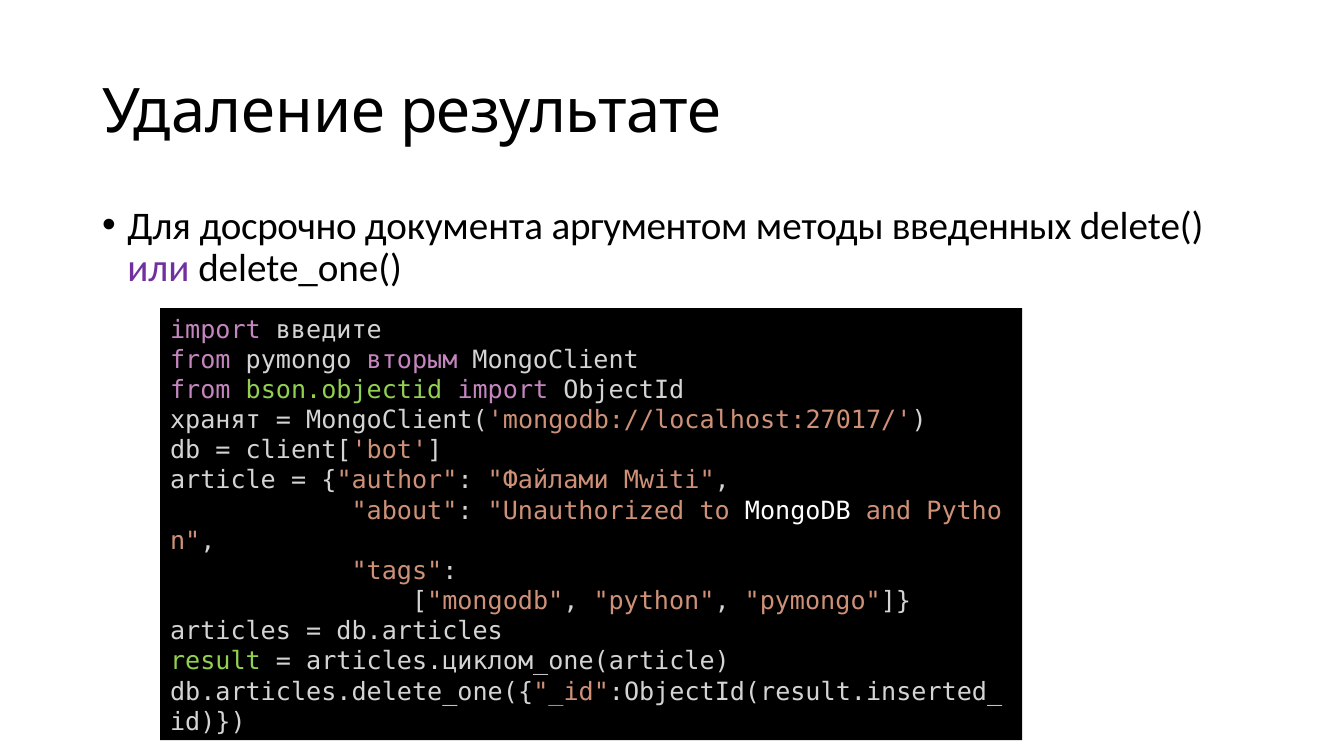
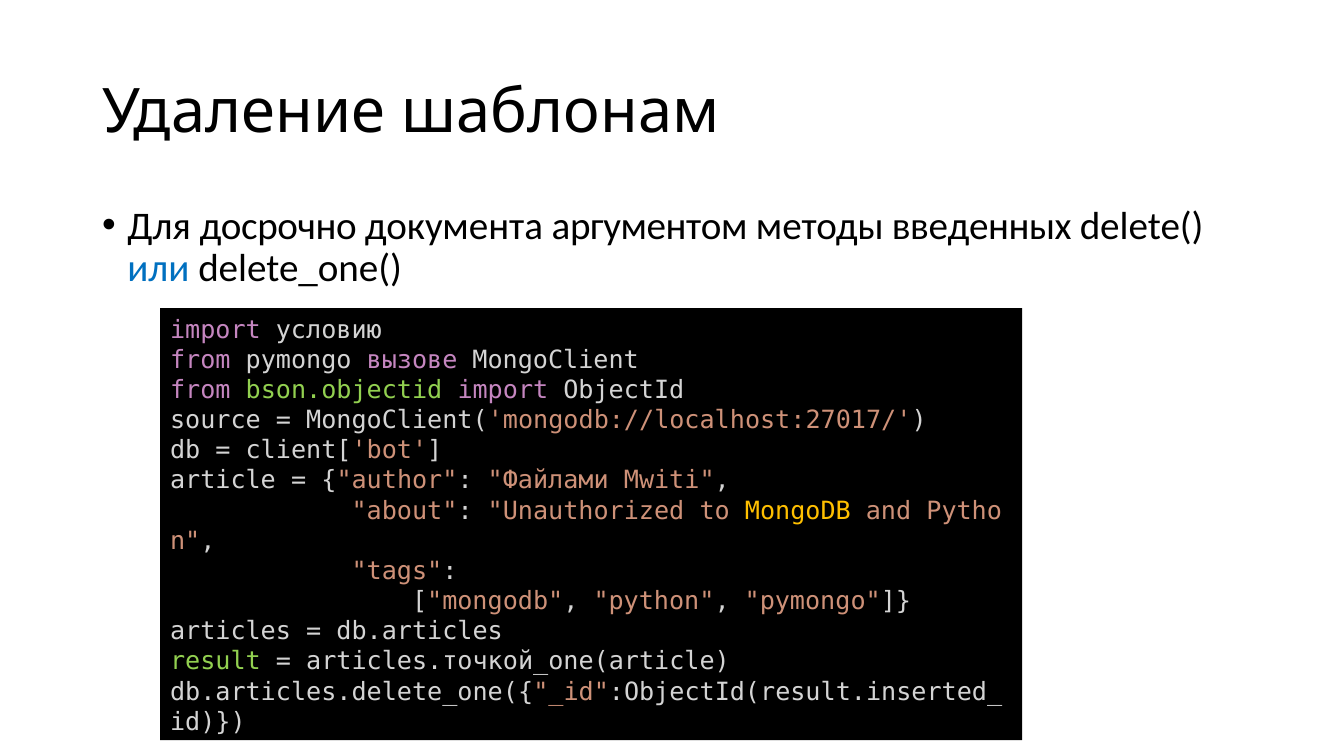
результате: результате -> шаблонам
или colour: purple -> blue
введите: введите -> условию
вторым: вторым -> вызове
хранят: хранят -> source
MongoDB at (798, 511) colour: white -> yellow
articles.циклом_one(article: articles.циклом_one(article -> articles.точкой_one(article
